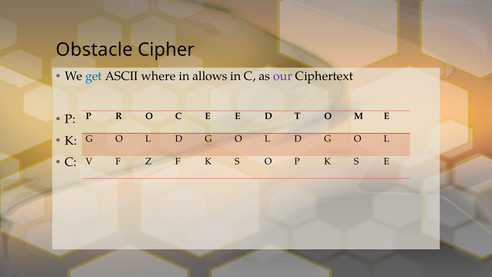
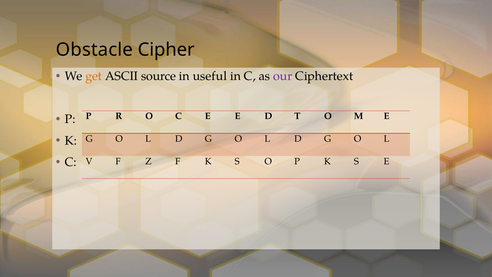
get colour: blue -> orange
where: where -> source
allows: allows -> useful
